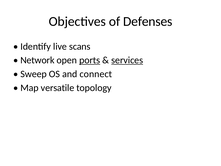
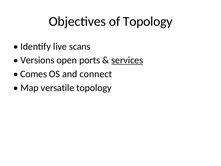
of Defenses: Defenses -> Topology
Network: Network -> Versions
ports underline: present -> none
Sweep: Sweep -> Comes
